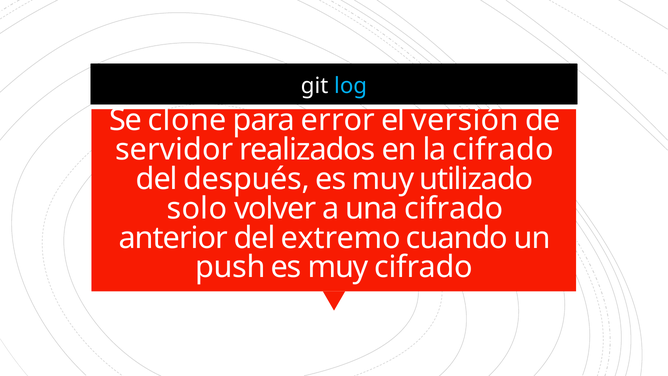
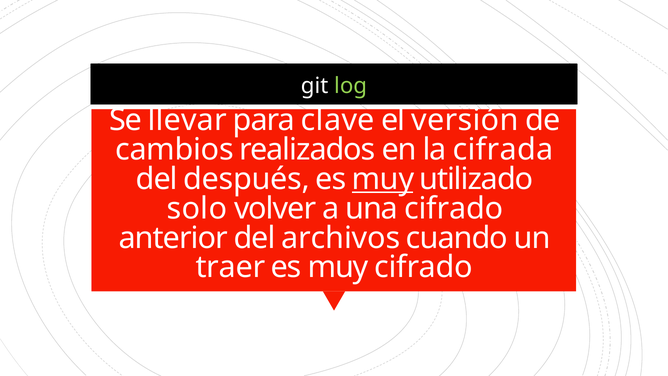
log colour: light blue -> light green
clone: clone -> llevar
error: error -> clave
servidor: servidor -> cambios
la cifrado: cifrado -> cifrada
muy at (383, 179) underline: none -> present
extremo: extremo -> archivos
push: push -> traer
